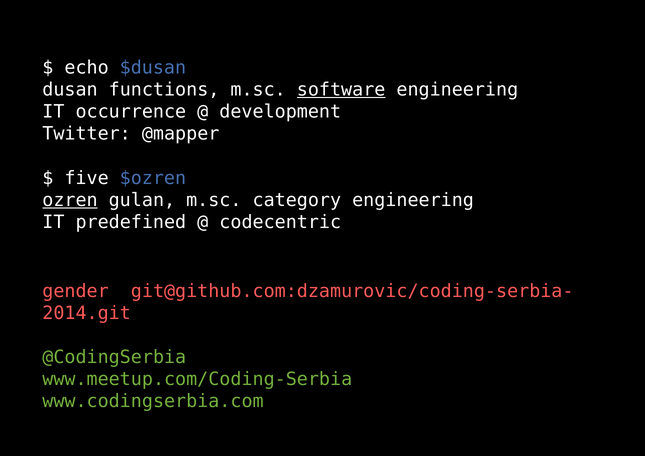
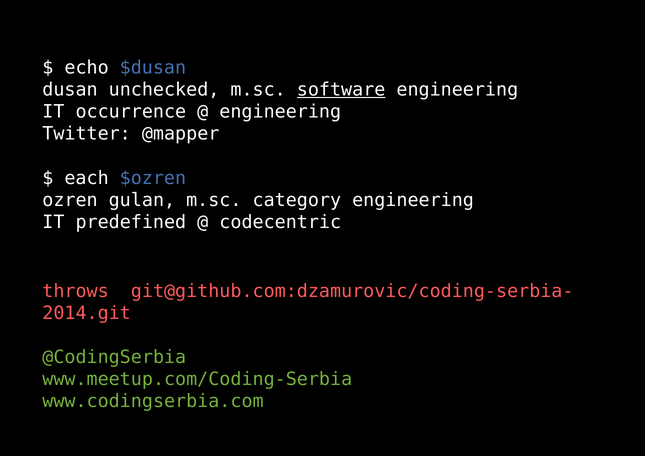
functions: functions -> unchecked
development at (280, 112): development -> engineering
five: five -> each
ozren underline: present -> none
gender: gender -> throws
